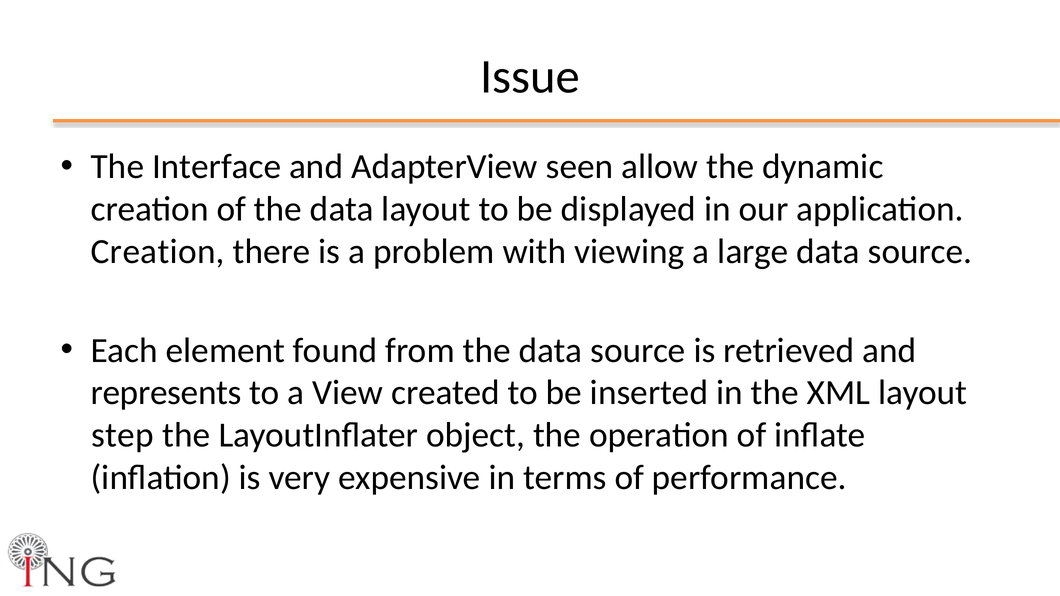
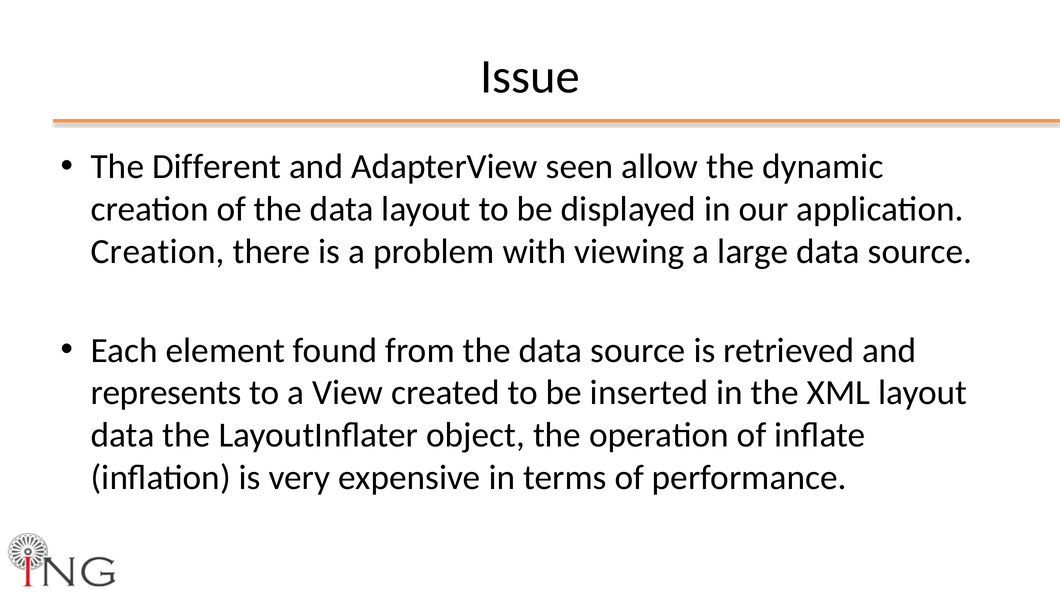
Interface: Interface -> Different
step at (122, 435): step -> data
